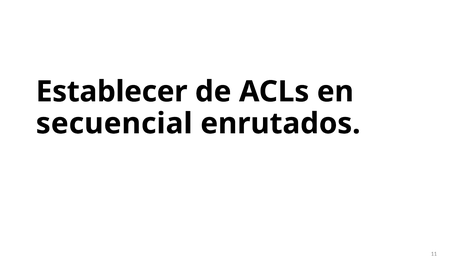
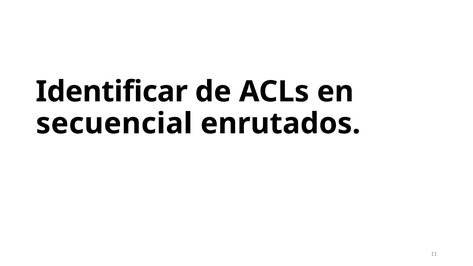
Establecer: Establecer -> Identificar
